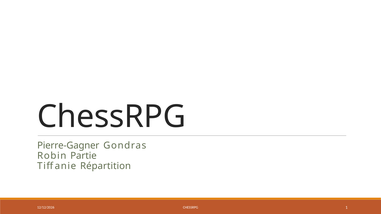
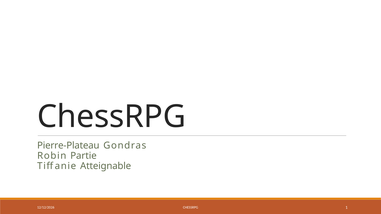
Pierre-Gagner: Pierre-Gagner -> Pierre-Plateau
Répartition: Répartition -> Atteignable
